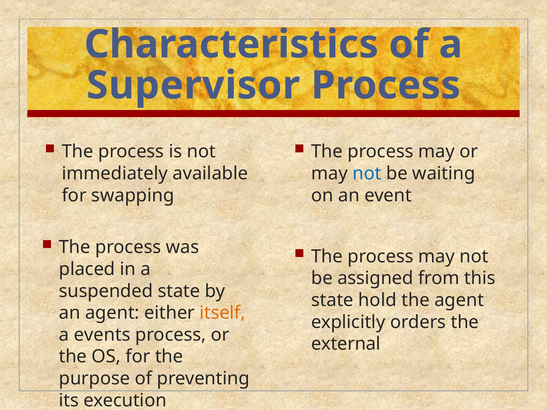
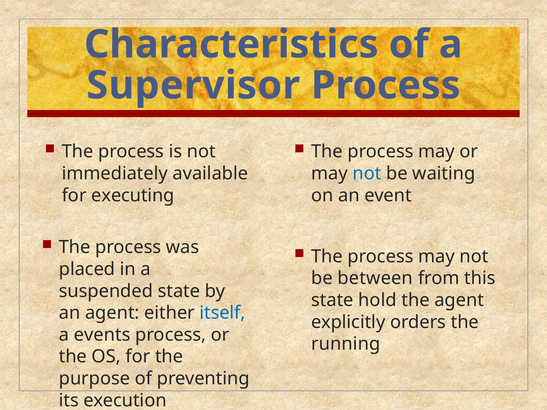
swapping: swapping -> executing
assigned: assigned -> between
itself colour: orange -> blue
external: external -> running
